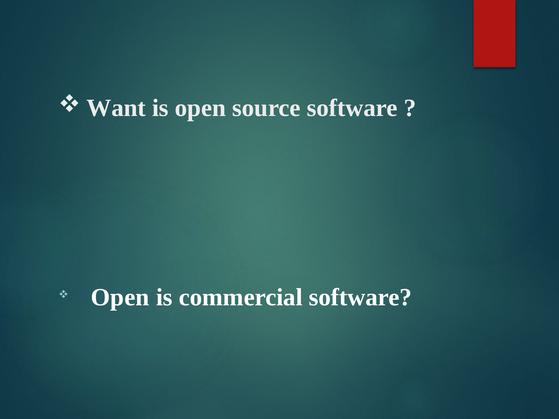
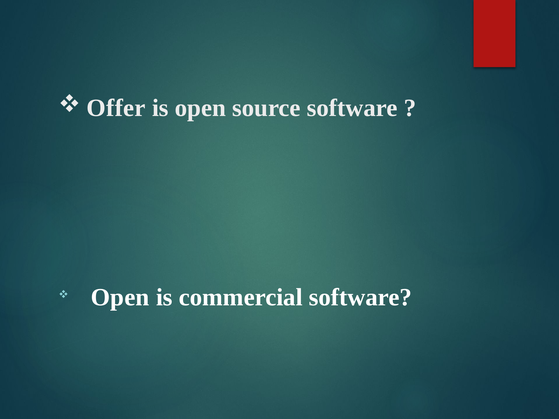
Want: Want -> Offer
